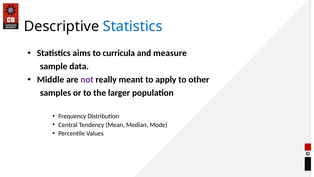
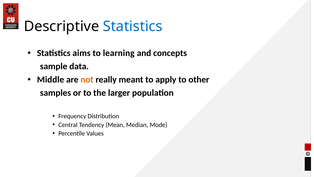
curricula: curricula -> learning
measure: measure -> concepts
not colour: purple -> orange
